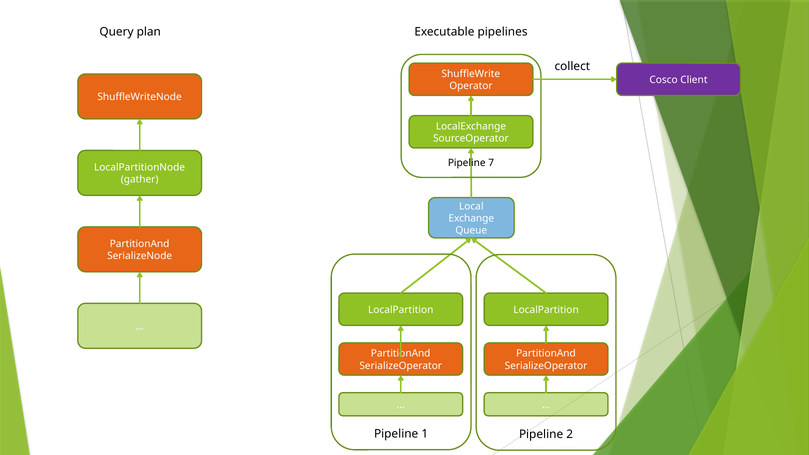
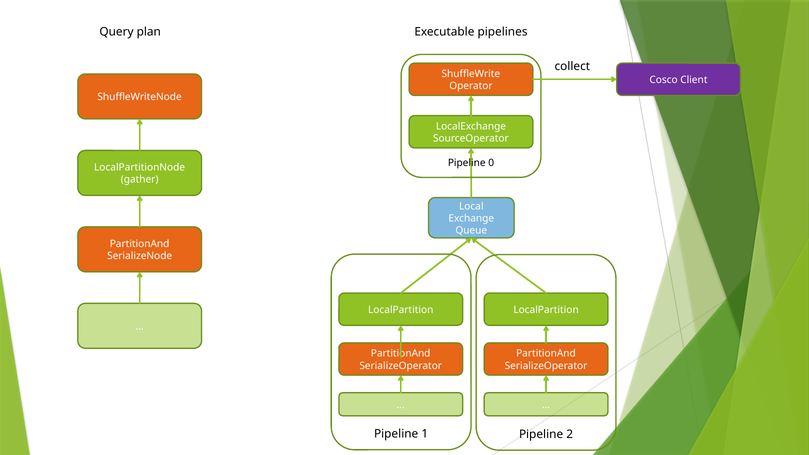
7: 7 -> 0
